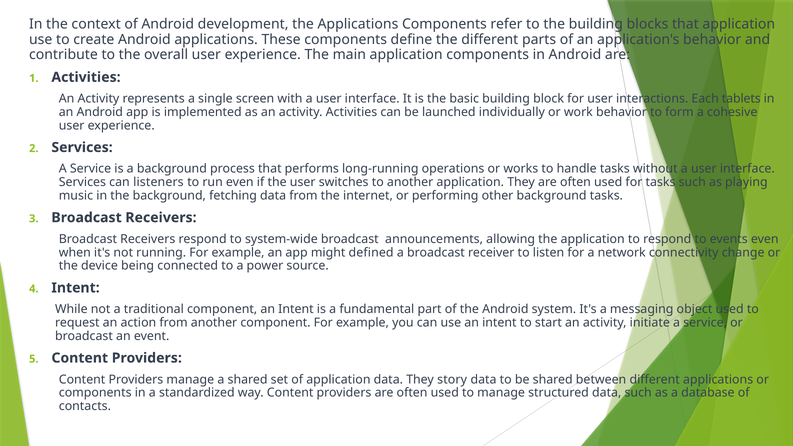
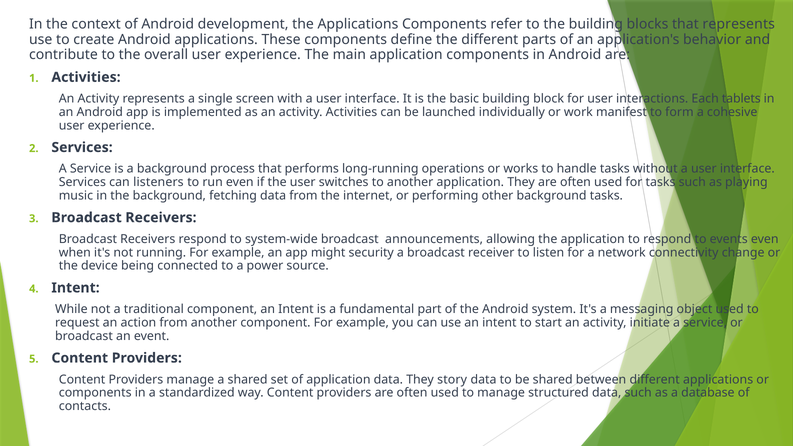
that application: application -> represents
work behavior: behavior -> manifest
defined: defined -> security
